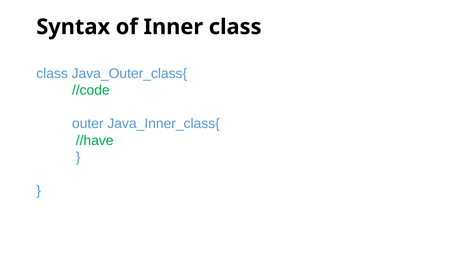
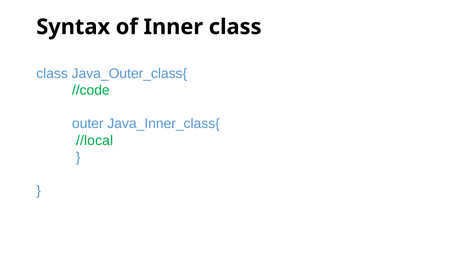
//have: //have -> //local
